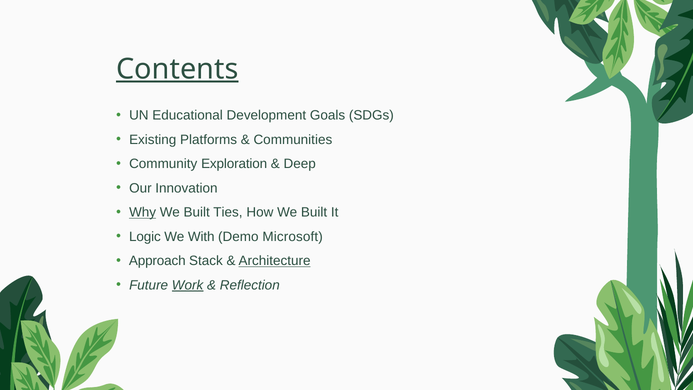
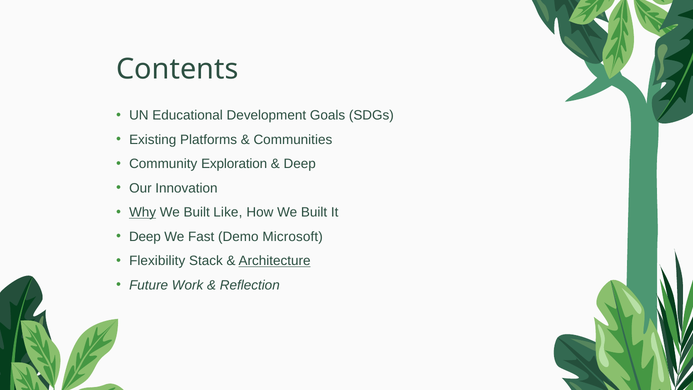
Contents underline: present -> none
Ties: Ties -> Like
Logic at (145, 237): Logic -> Deep
With: With -> Fast
Approach: Approach -> Flexibility
Work underline: present -> none
